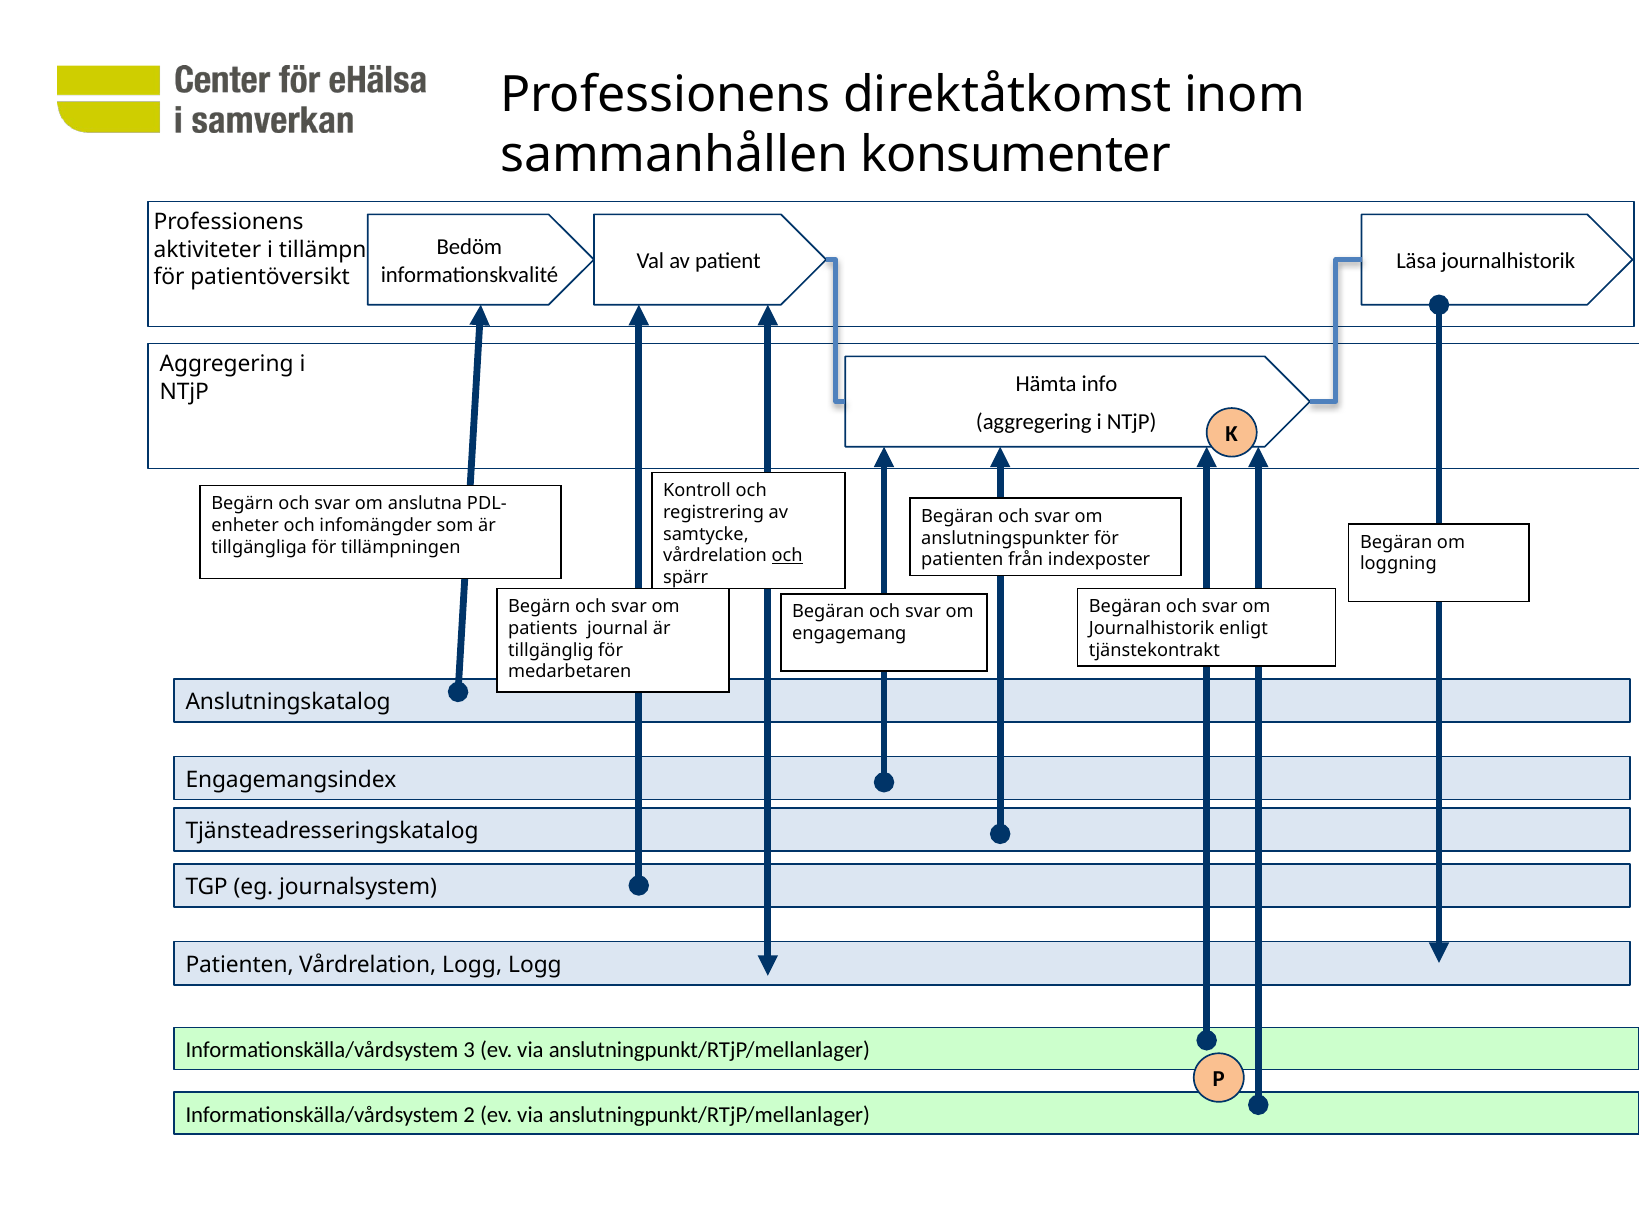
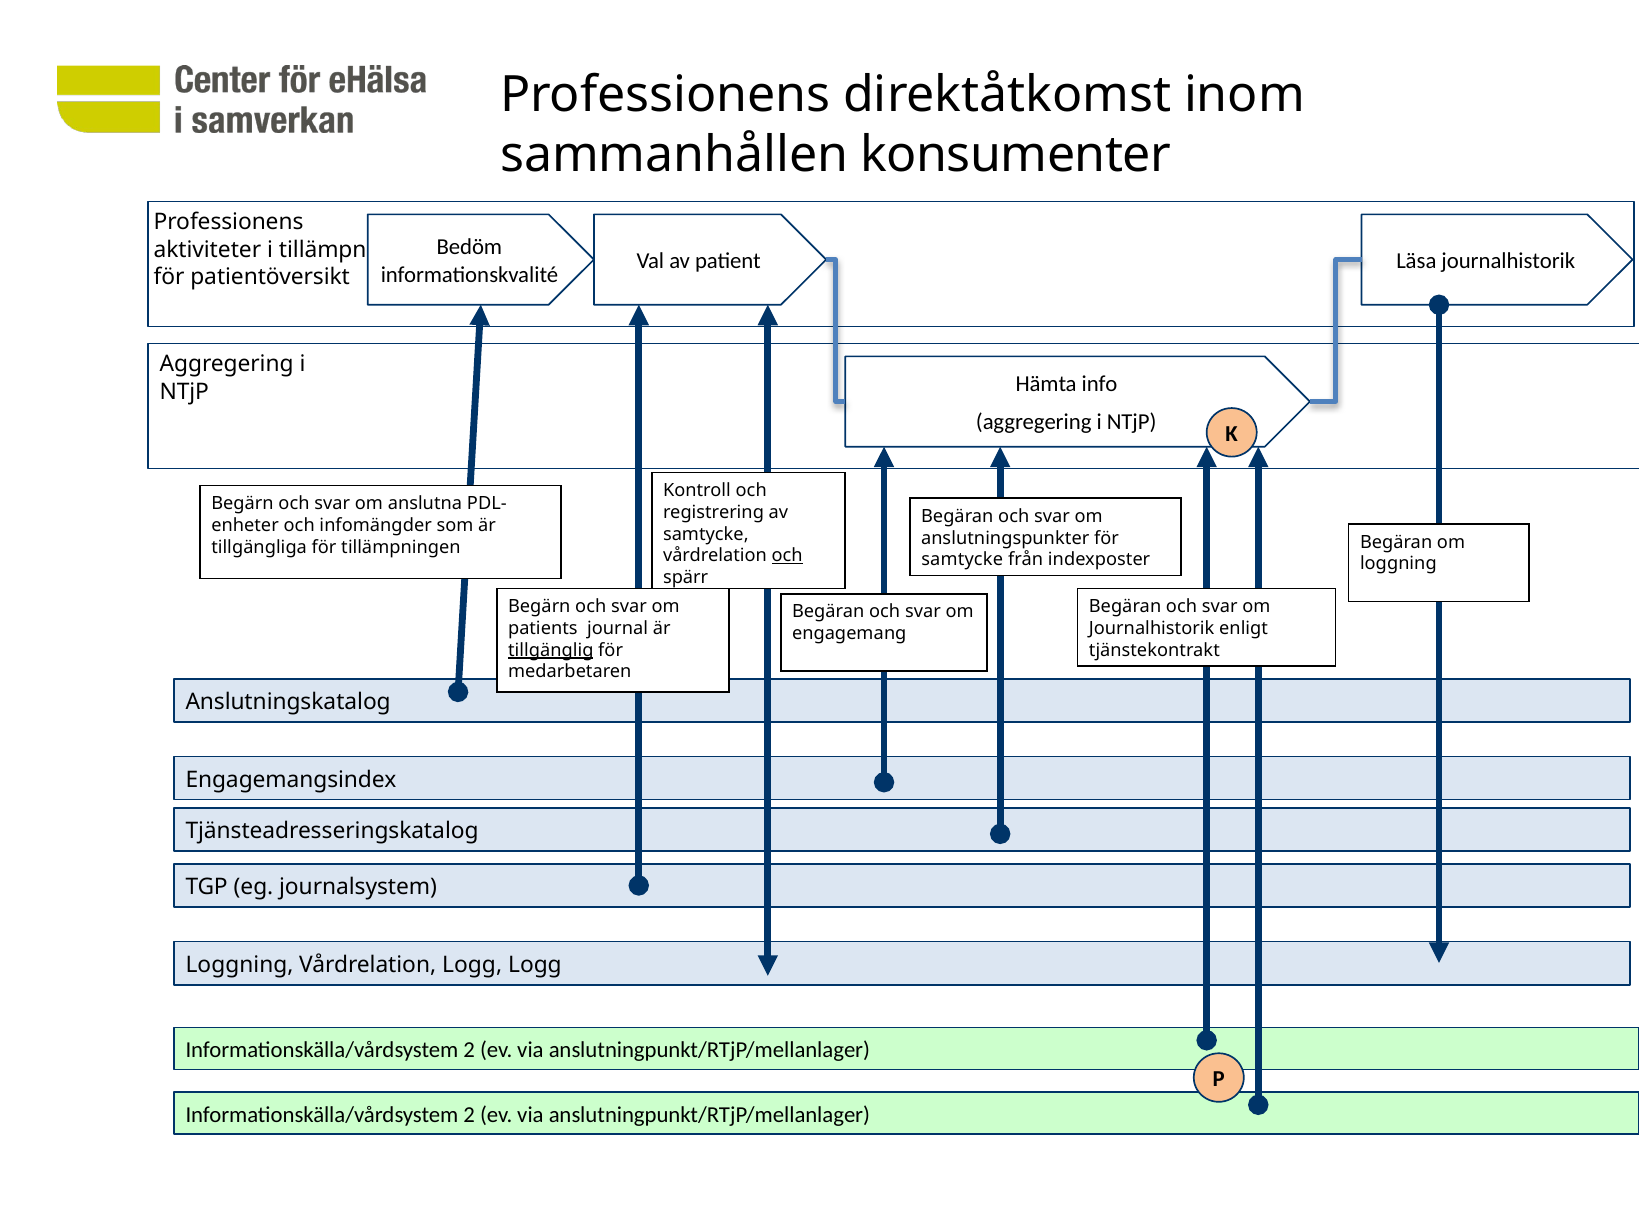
patienten at (962, 560): patienten -> samtycke
tillgänglig underline: none -> present
Patienten at (240, 965): Patienten -> Loggning
3 at (469, 1050): 3 -> 2
